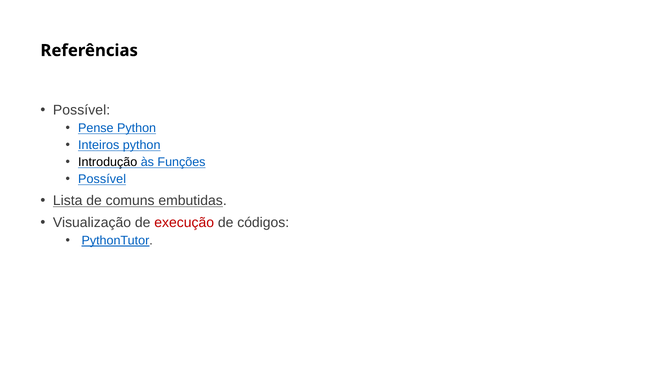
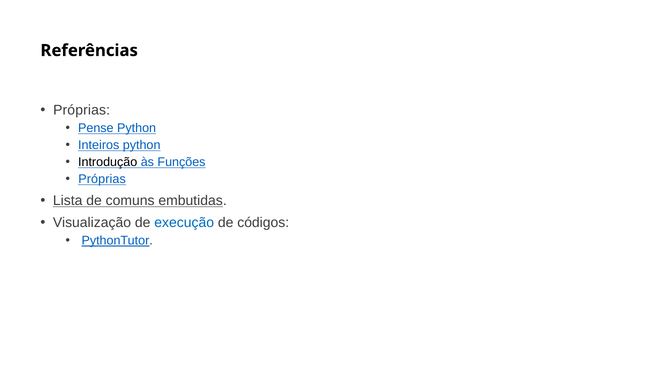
Possível at (82, 110): Possível -> Próprias
Possível at (102, 179): Possível -> Próprias
execução colour: red -> blue
